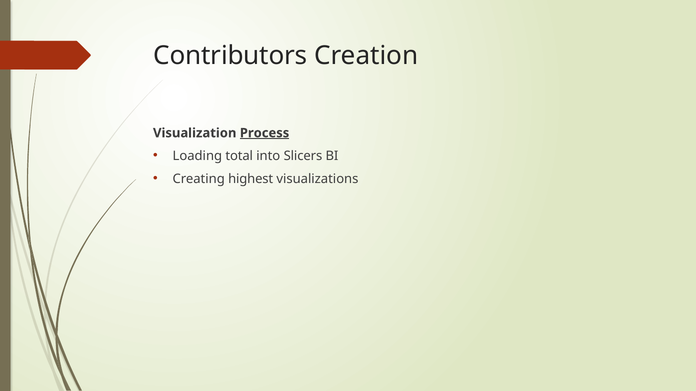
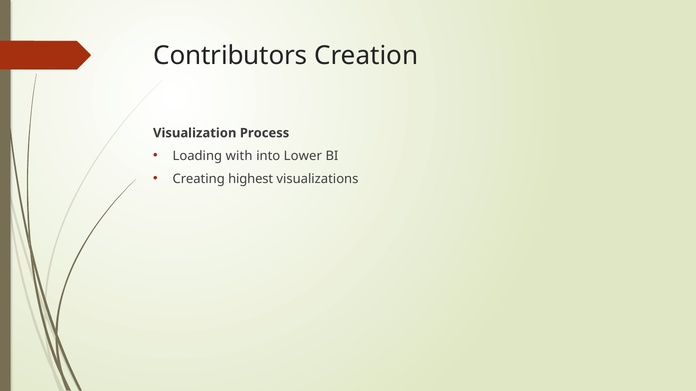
Process underline: present -> none
total: total -> with
Slicers: Slicers -> Lower
